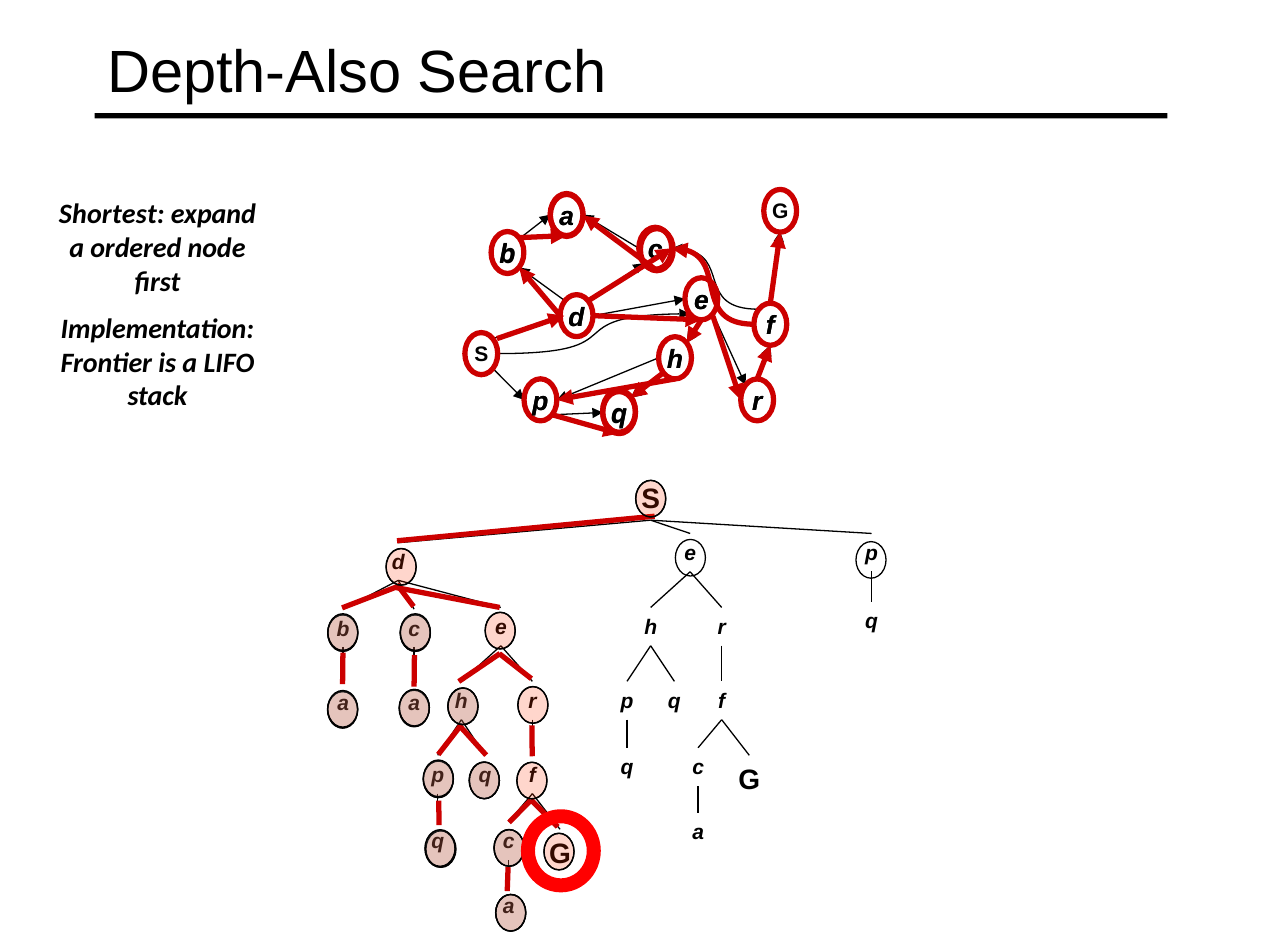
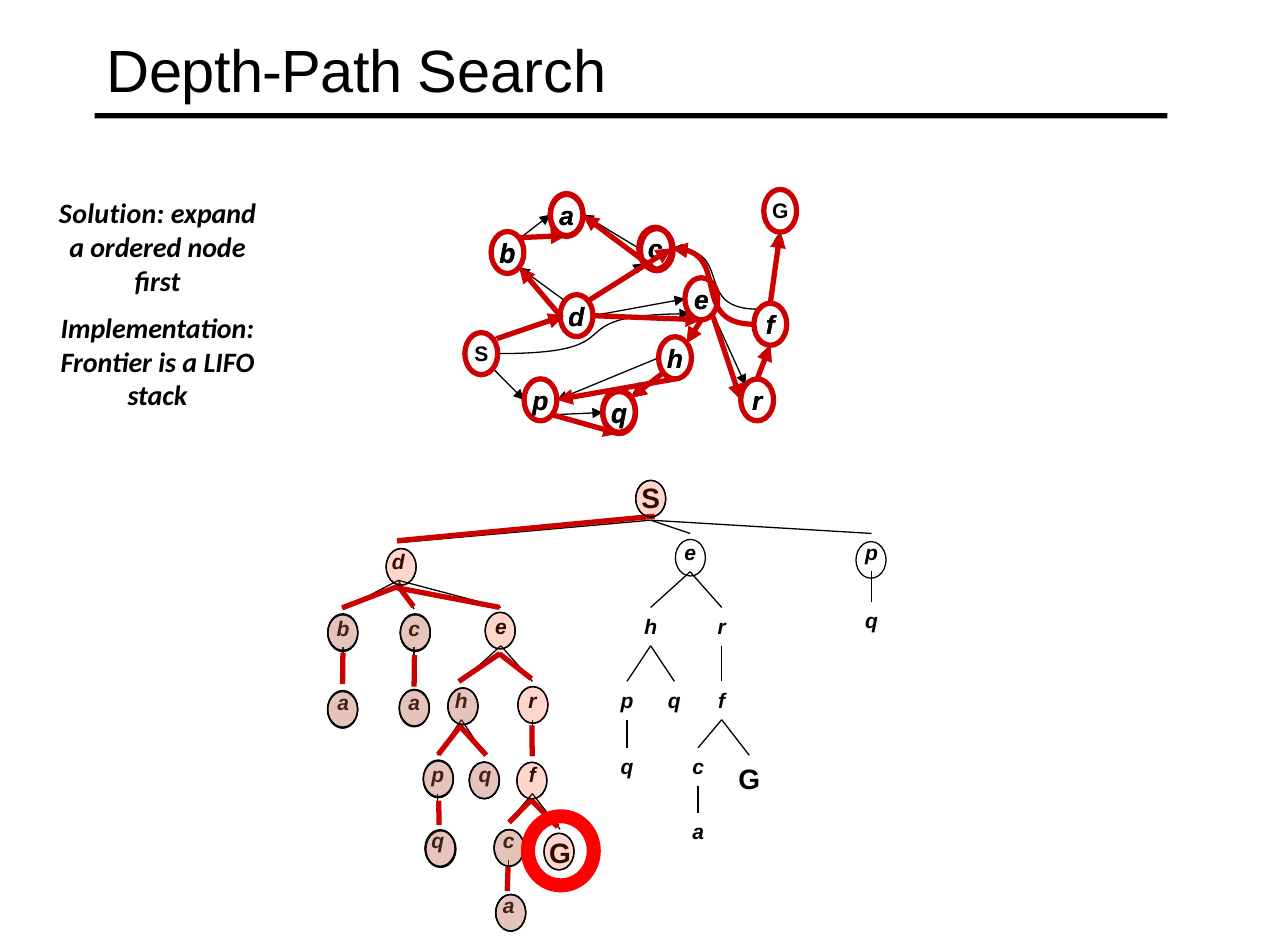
Depth-Also: Depth-Also -> Depth-Path
Shortest: Shortest -> Solution
